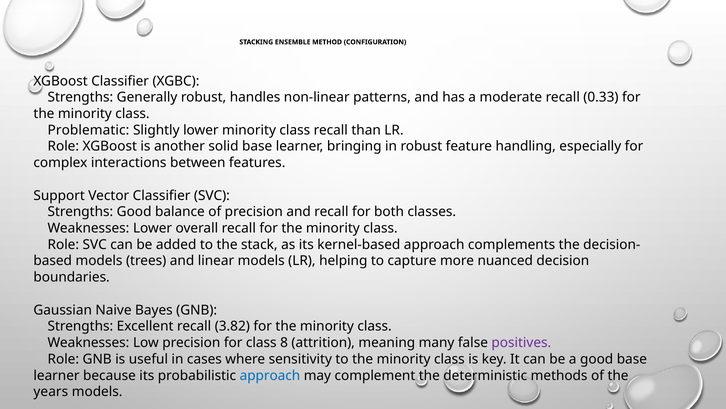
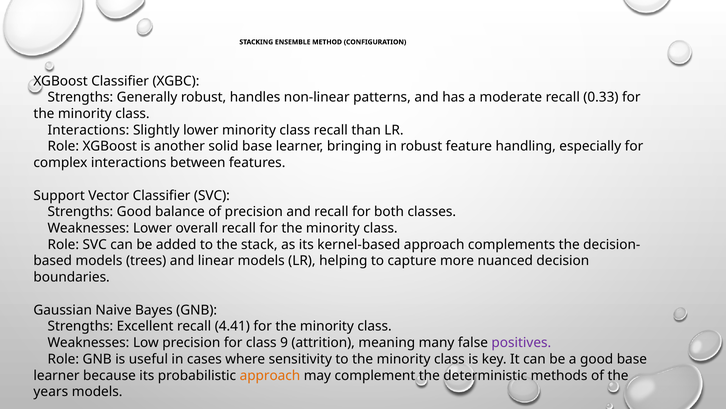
Problematic at (88, 130): Problematic -> Interactions
3.82: 3.82 -> 4.41
8: 8 -> 9
approach at (270, 375) colour: blue -> orange
